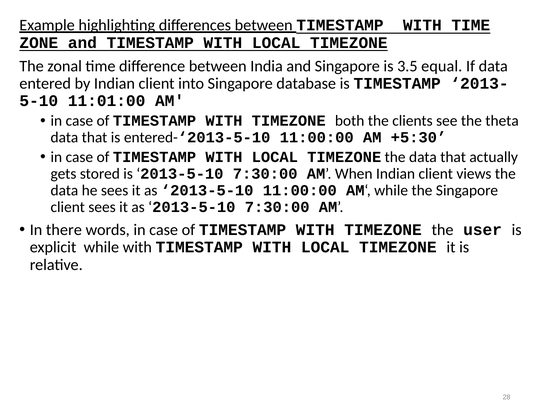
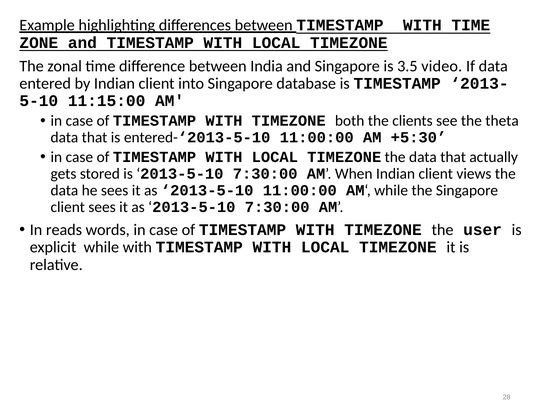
equal: equal -> video
11:01:00: 11:01:00 -> 11:15:00
there: there -> reads
